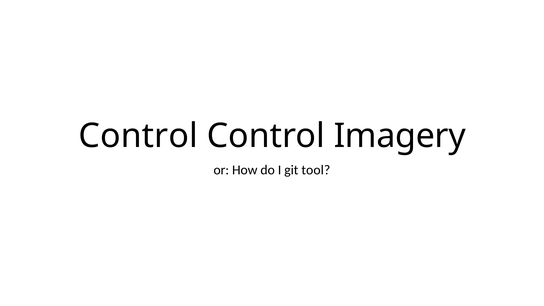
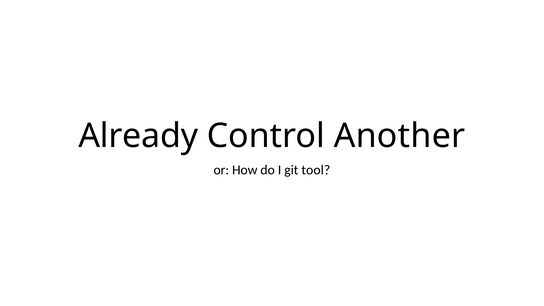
Control at (138, 136): Control -> Already
Imagery: Imagery -> Another
